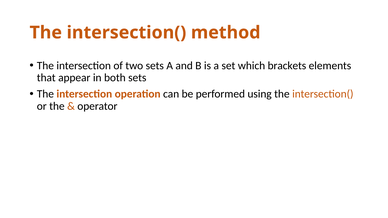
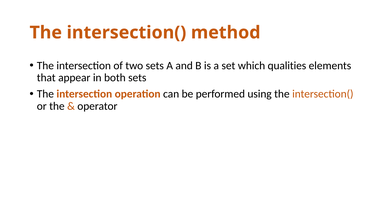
brackets: brackets -> qualities
